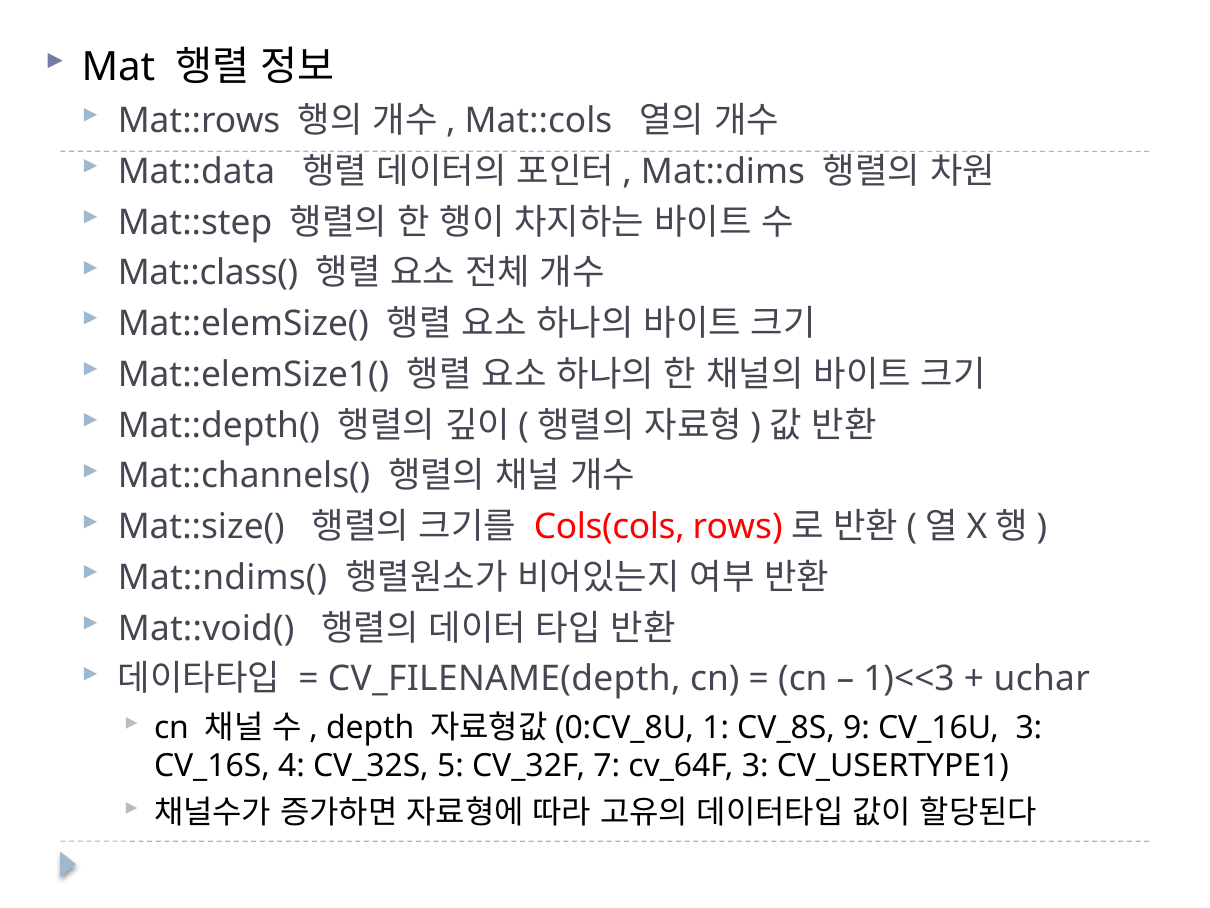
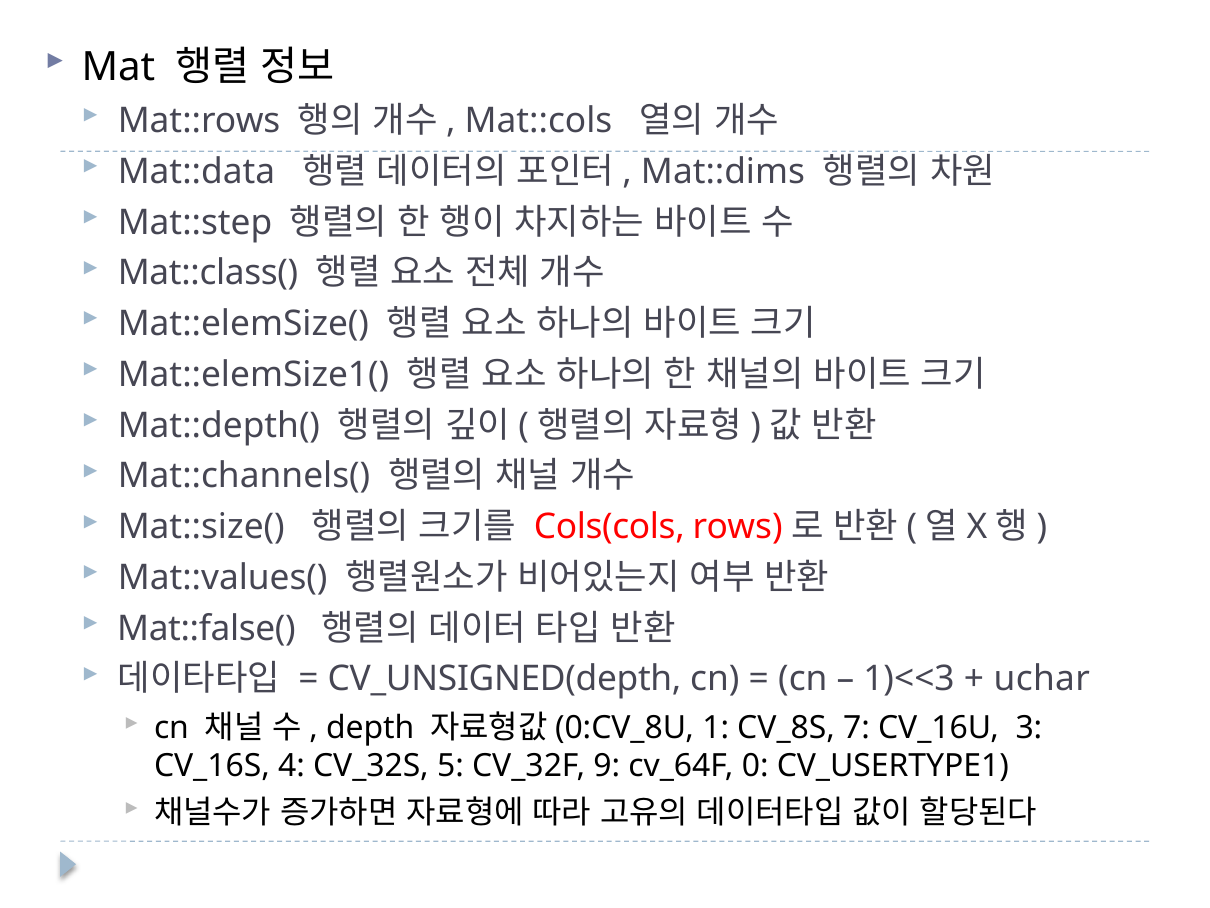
Mat::ndims(: Mat::ndims( -> Mat::values(
Mat::void(: Mat::void( -> Mat::false(
CV_FILENAME(depth: CV_FILENAME(depth -> CV_UNSIGNED(depth
9: 9 -> 7
7: 7 -> 9
cv_64F 3: 3 -> 0
